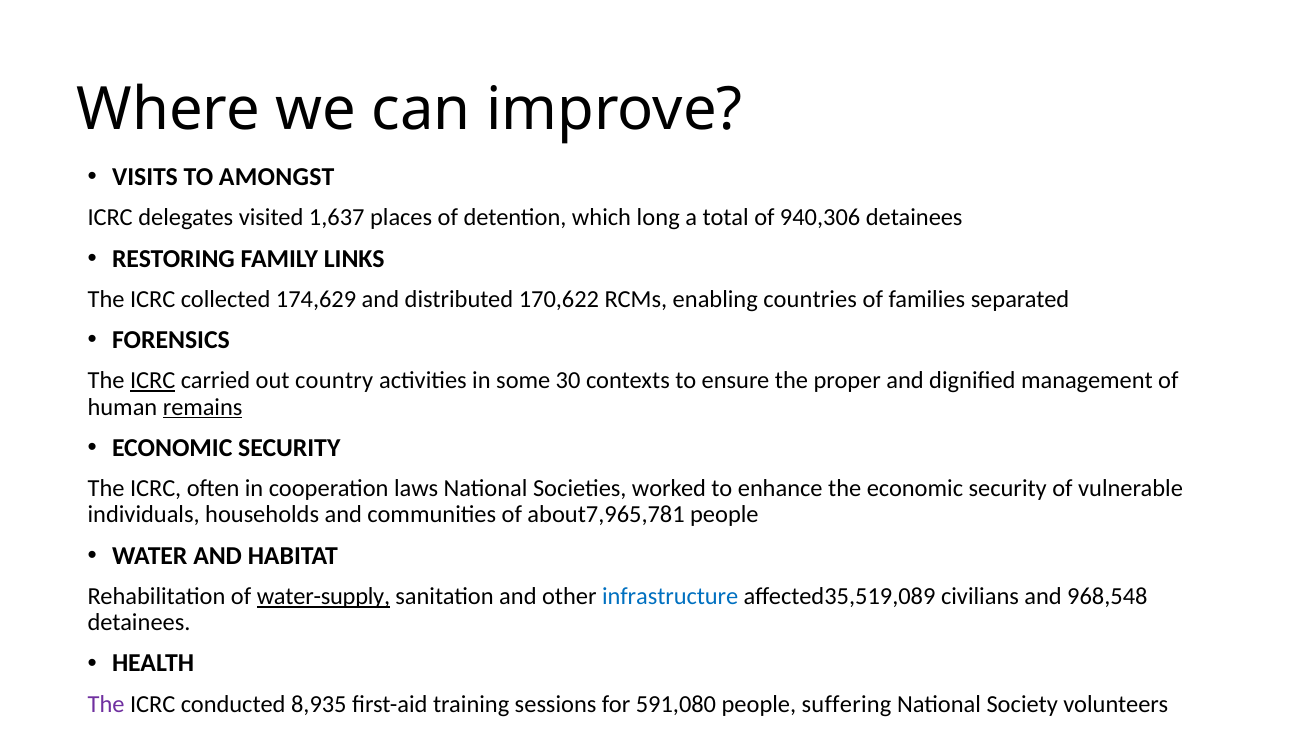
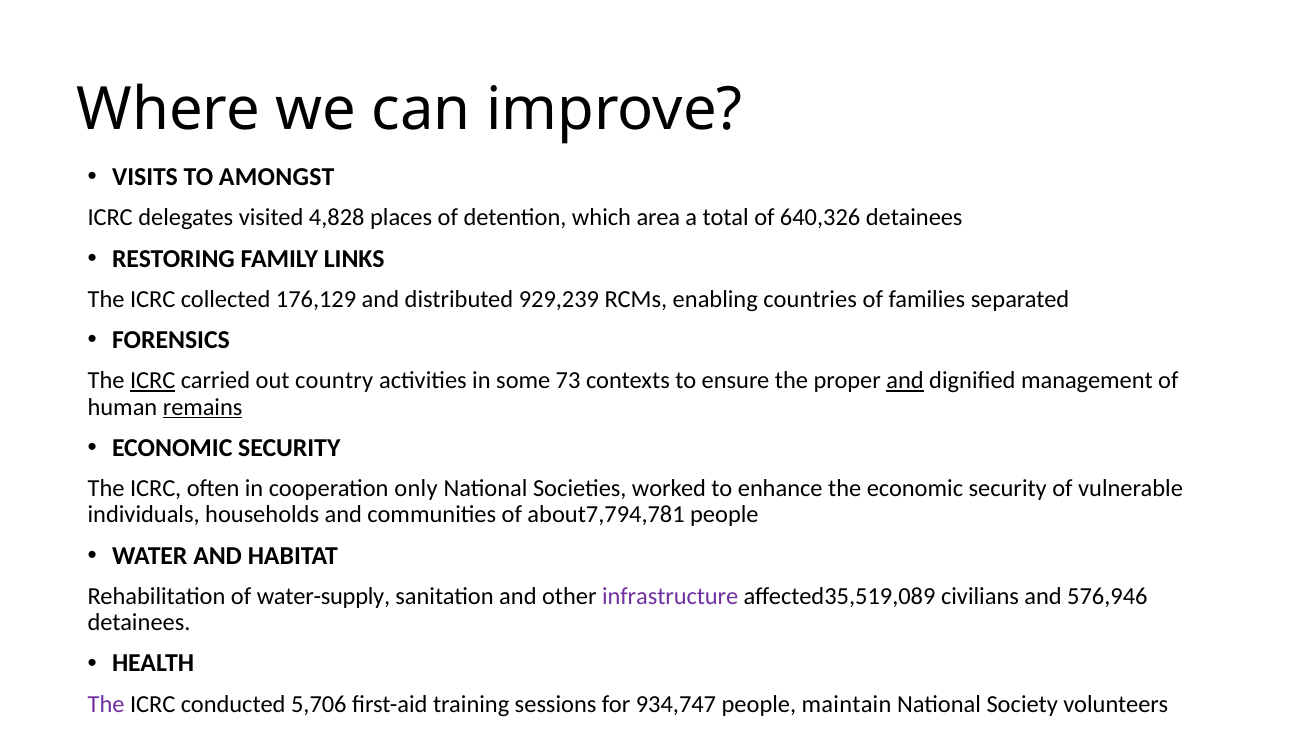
1,637: 1,637 -> 4,828
long: long -> area
940,306: 940,306 -> 640,326
174,629: 174,629 -> 176,129
170,622: 170,622 -> 929,239
30: 30 -> 73
and at (905, 381) underline: none -> present
laws: laws -> only
about7,965,781: about7,965,781 -> about7,794,781
water-supply underline: present -> none
infrastructure colour: blue -> purple
968,548: 968,548 -> 576,946
8,935: 8,935 -> 5,706
591,080: 591,080 -> 934,747
suffering: suffering -> maintain
